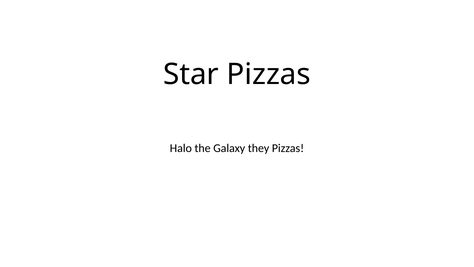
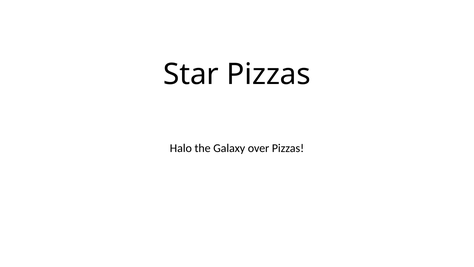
they: they -> over
